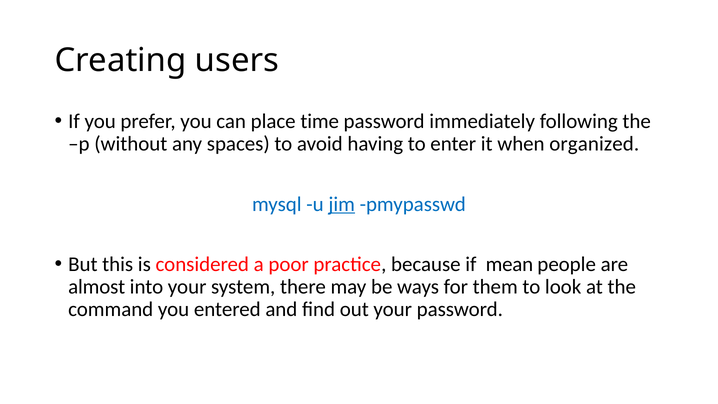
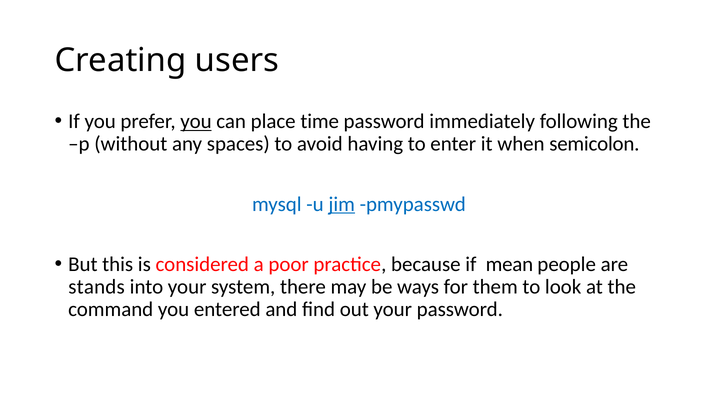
you at (196, 121) underline: none -> present
organized: organized -> semicolon
almost: almost -> stands
